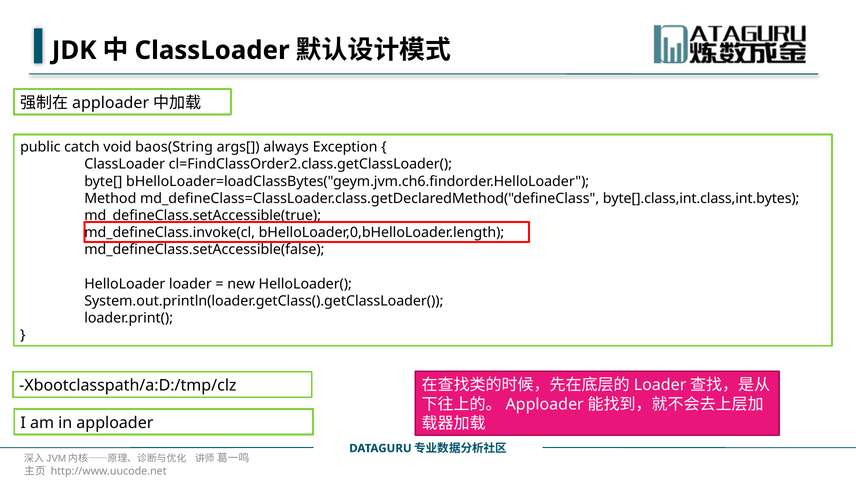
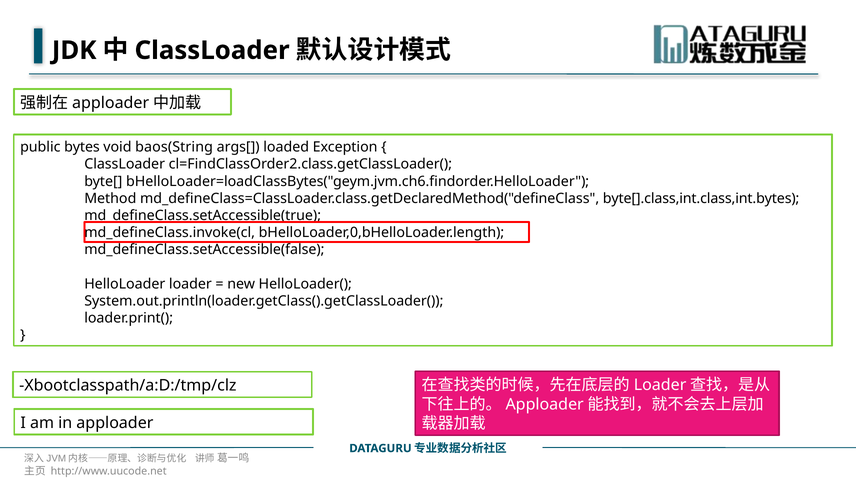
catch: catch -> bytes
always: always -> loaded
